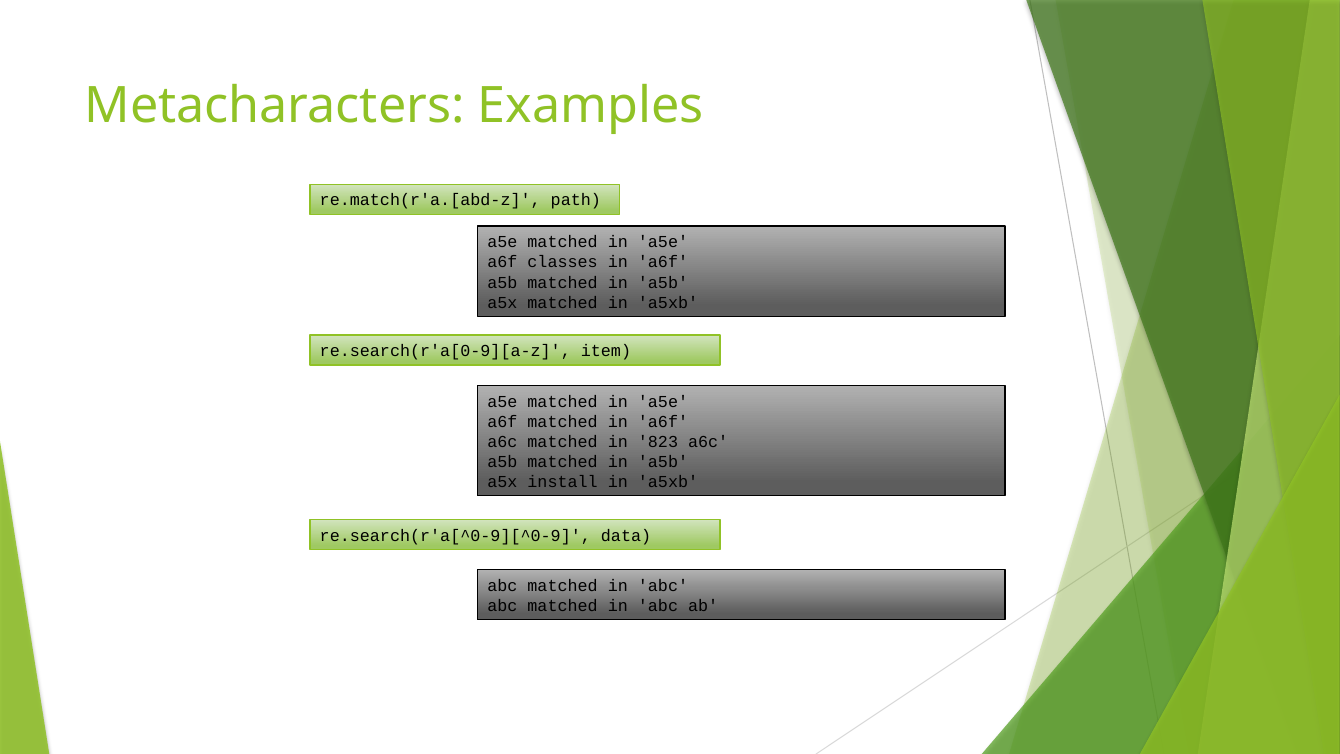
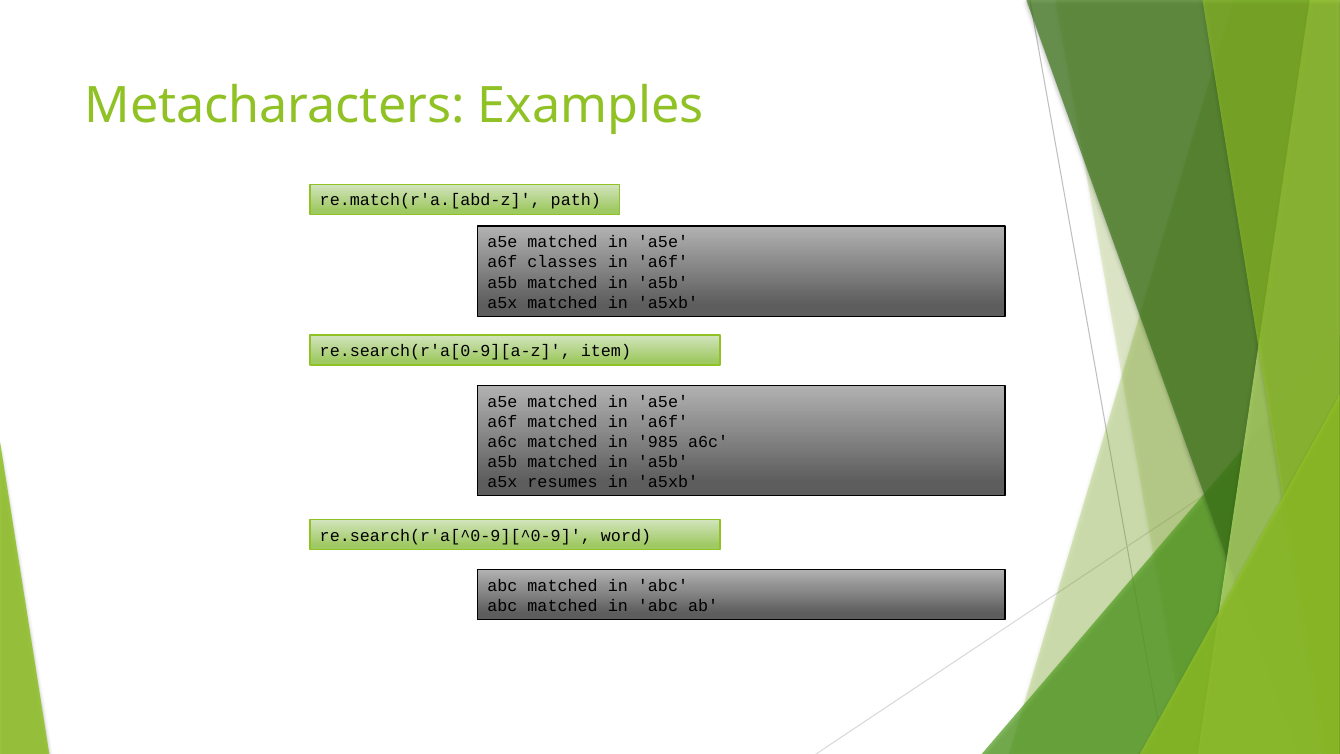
823: 823 -> 985
install: install -> resumes
data: data -> word
